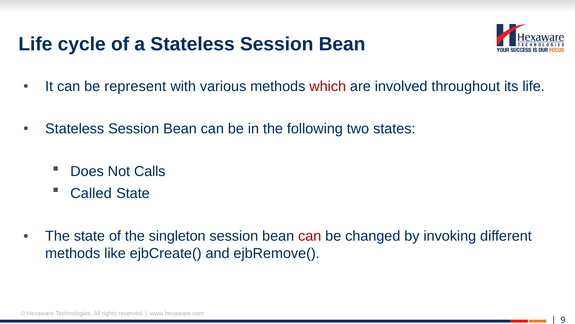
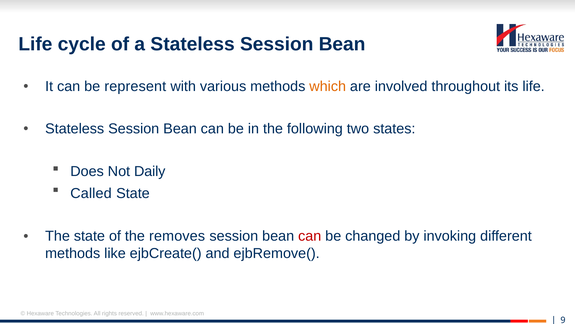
which colour: red -> orange
Calls: Calls -> Daily
singleton: singleton -> removes
